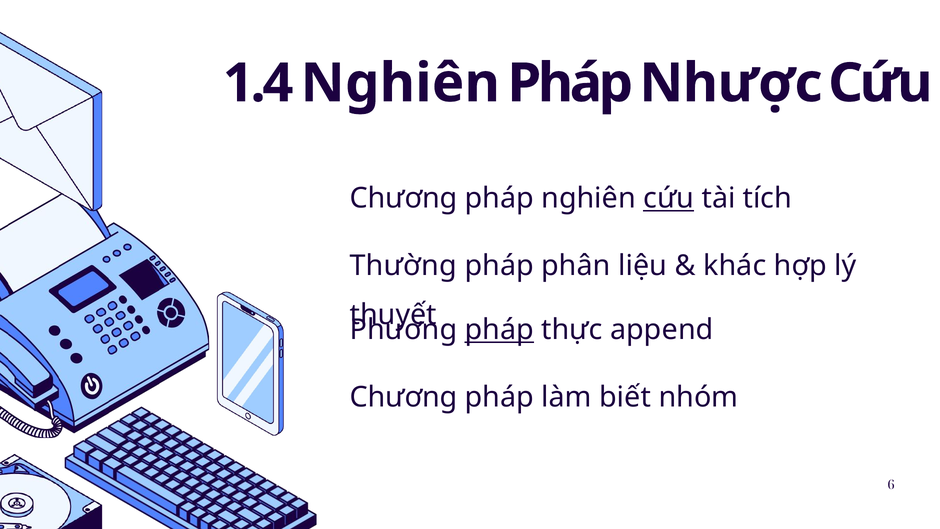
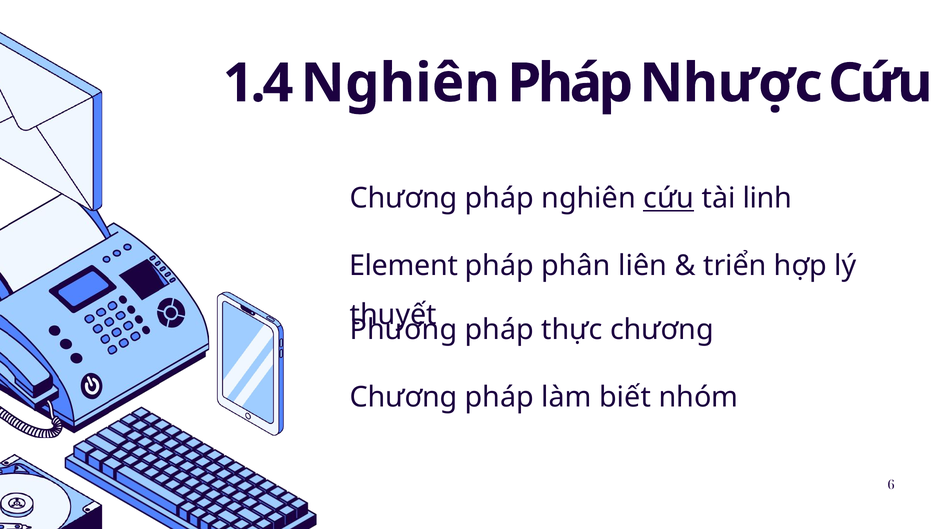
tích: tích -> linh
Thường: Thường -> Element
liệu: liệu -> liên
khác: khác -> triển
pháp at (499, 330) underline: present -> none
thực append: append -> chương
